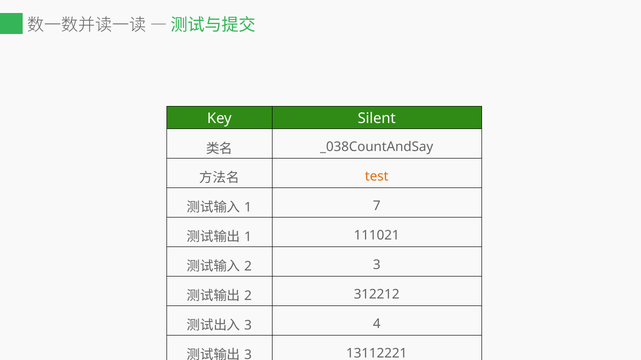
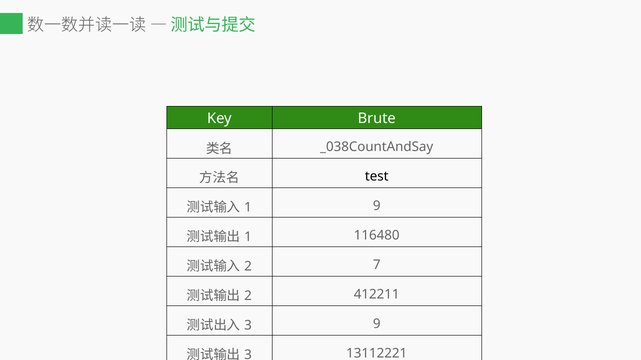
Silent: Silent -> Brute
test colour: orange -> black
7 at (377, 206): 7 -> 9
111021: 111021 -> 116480
3 at (377, 265): 3 -> 7
312212: 312212 -> 412211
4 at (377, 324): 4 -> 9
